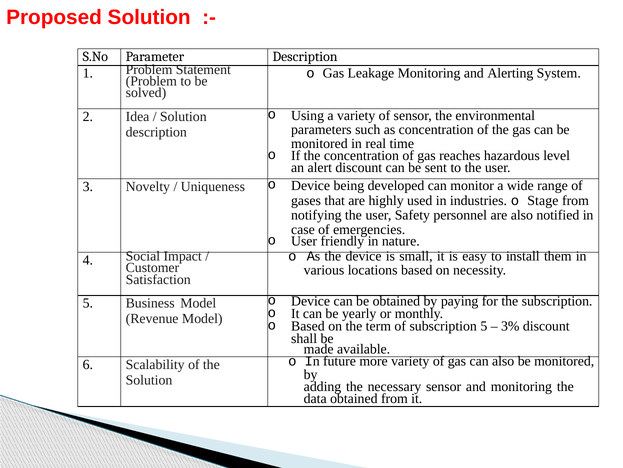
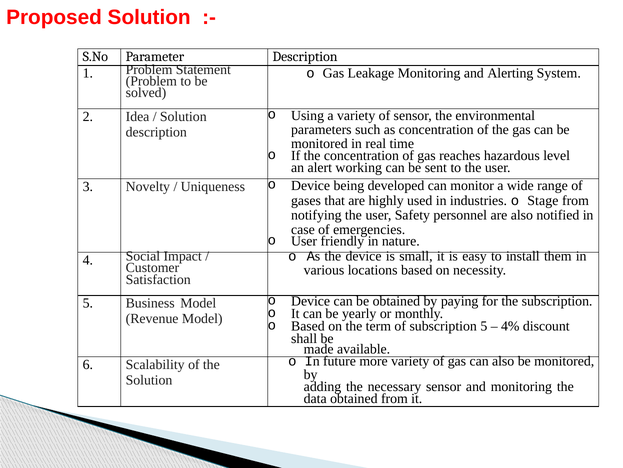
alert discount: discount -> working
3%: 3% -> 4%
